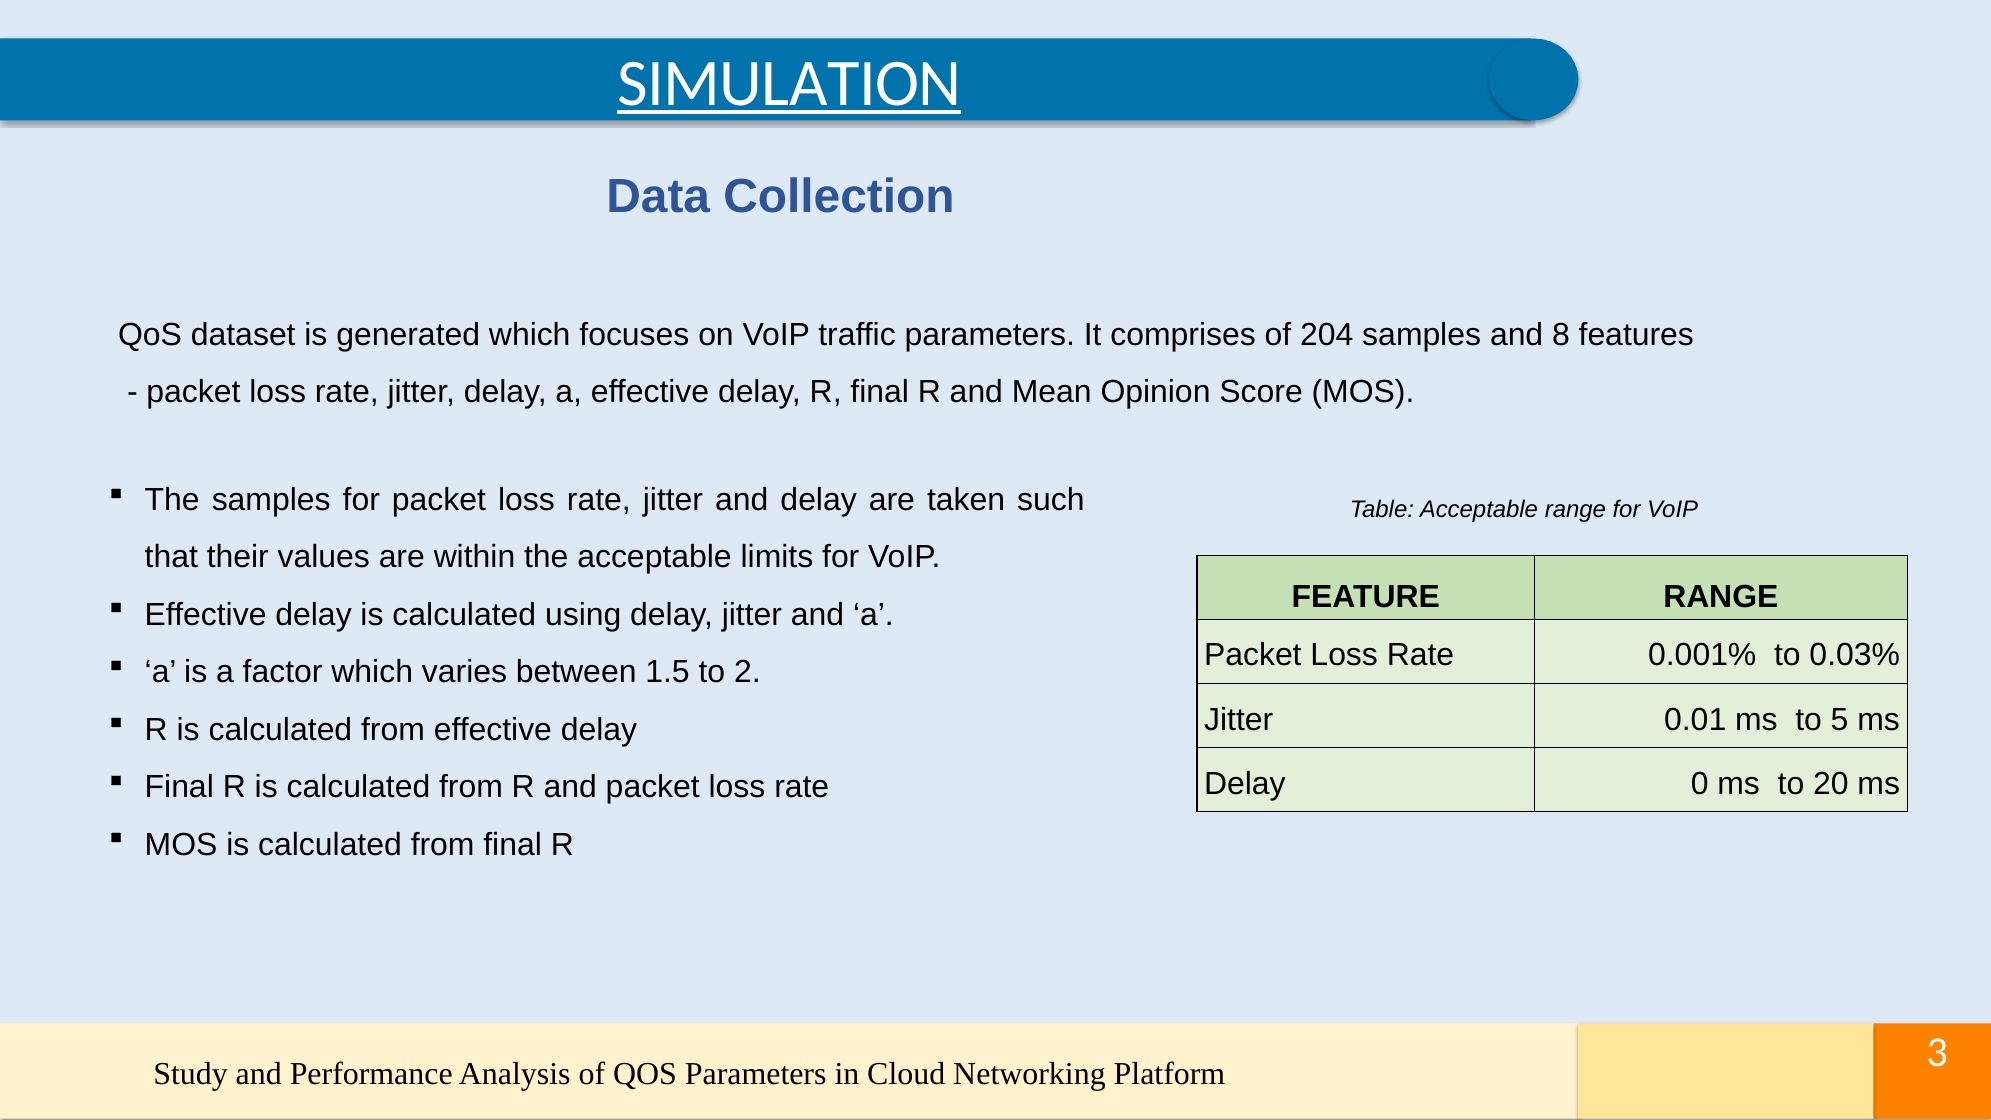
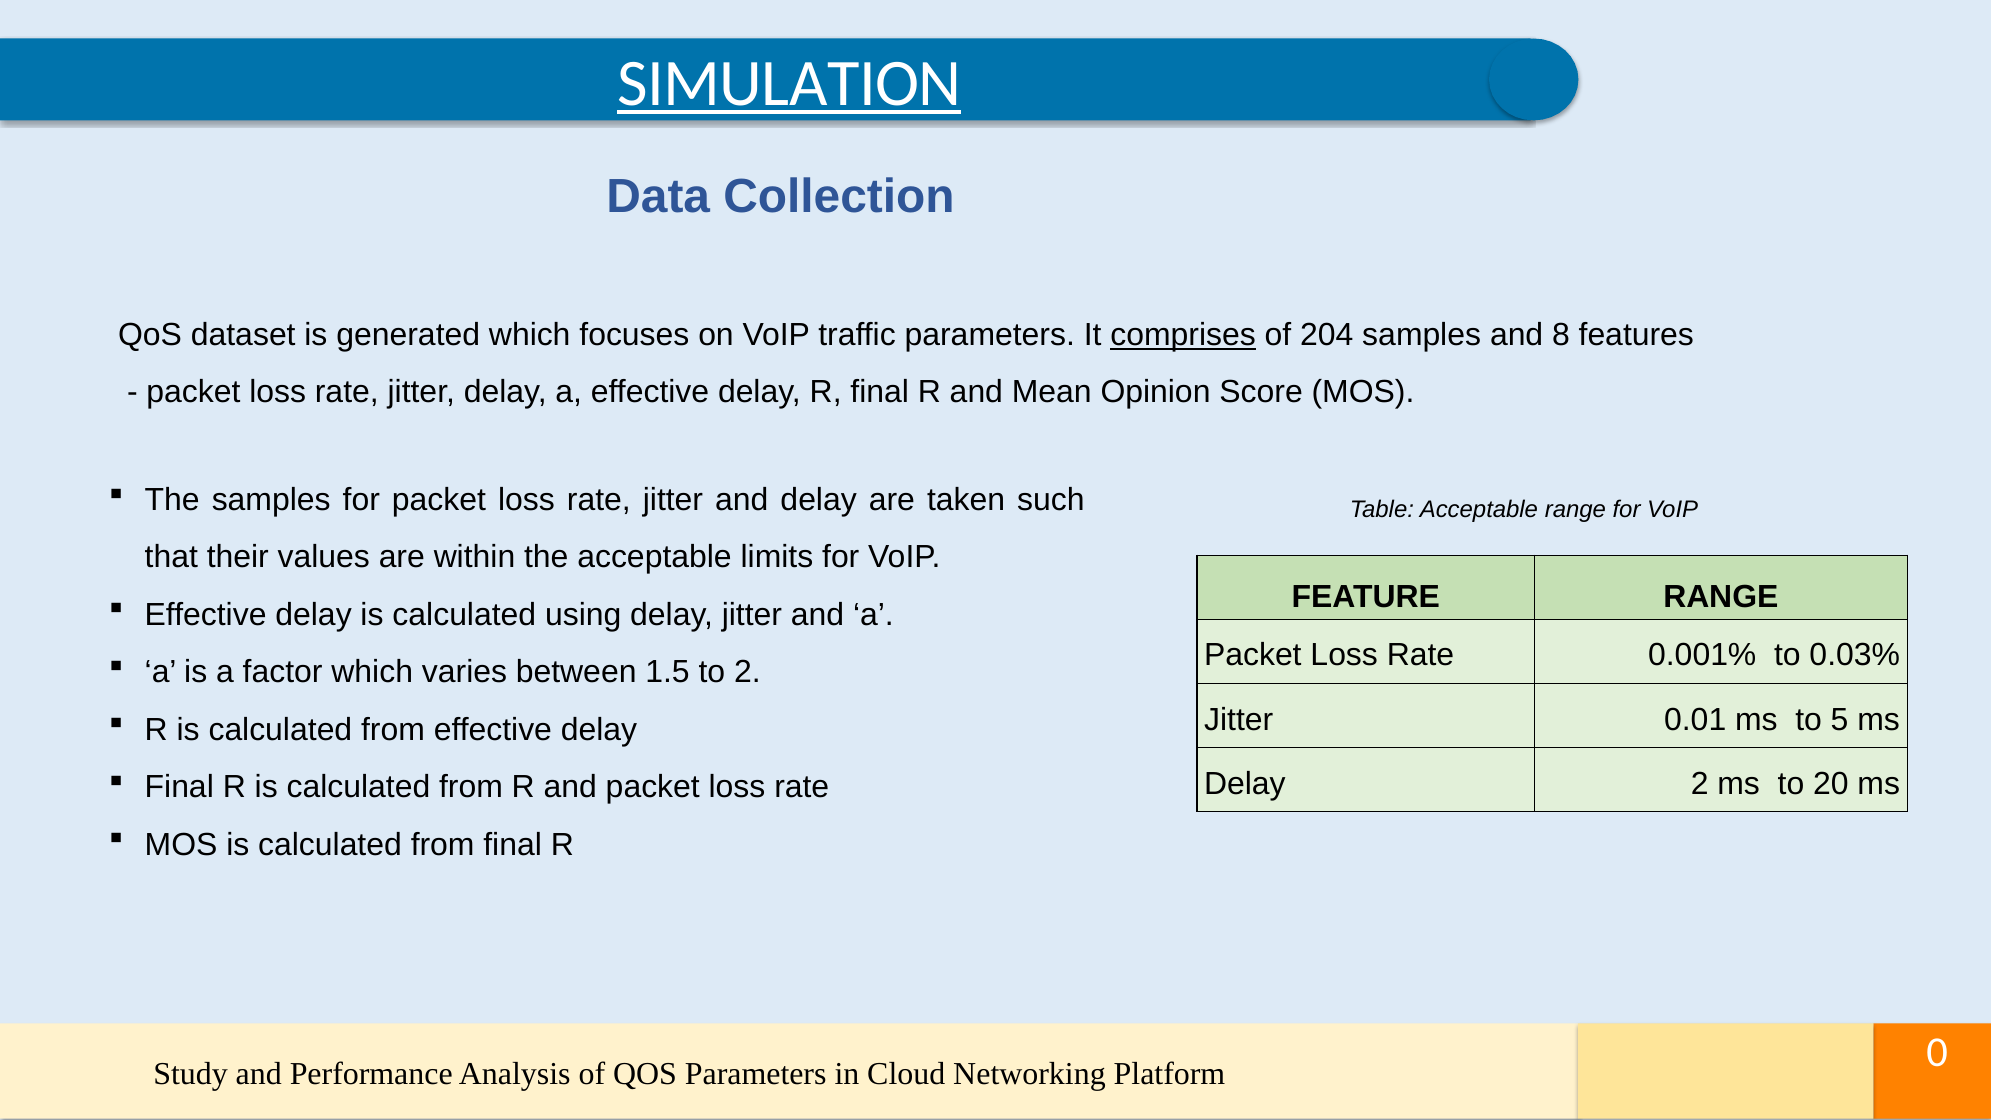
comprises underline: none -> present
Delay 0: 0 -> 2
3: 3 -> 0
